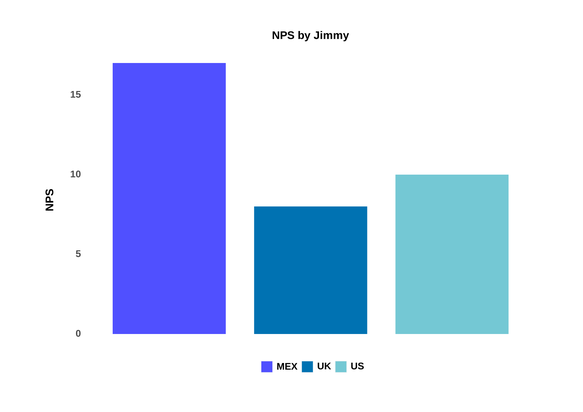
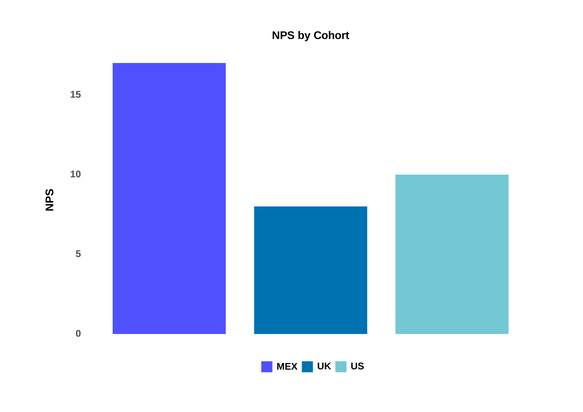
Jimmy: Jimmy -> Cohort
